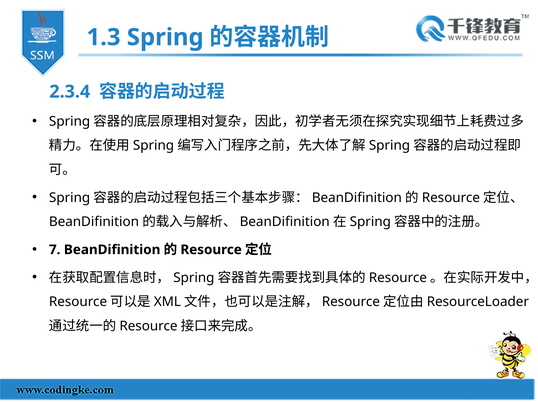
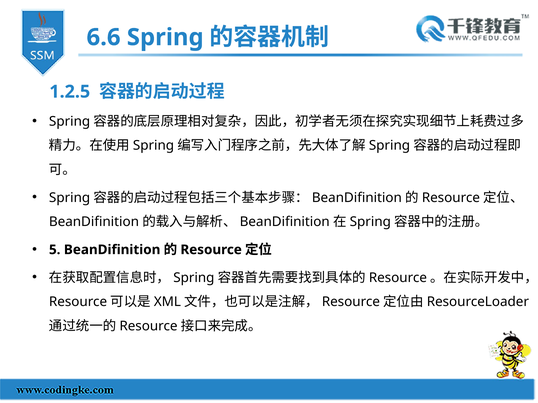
1.3: 1.3 -> 6.6
2.3.4: 2.3.4 -> 1.2.5
7: 7 -> 5
